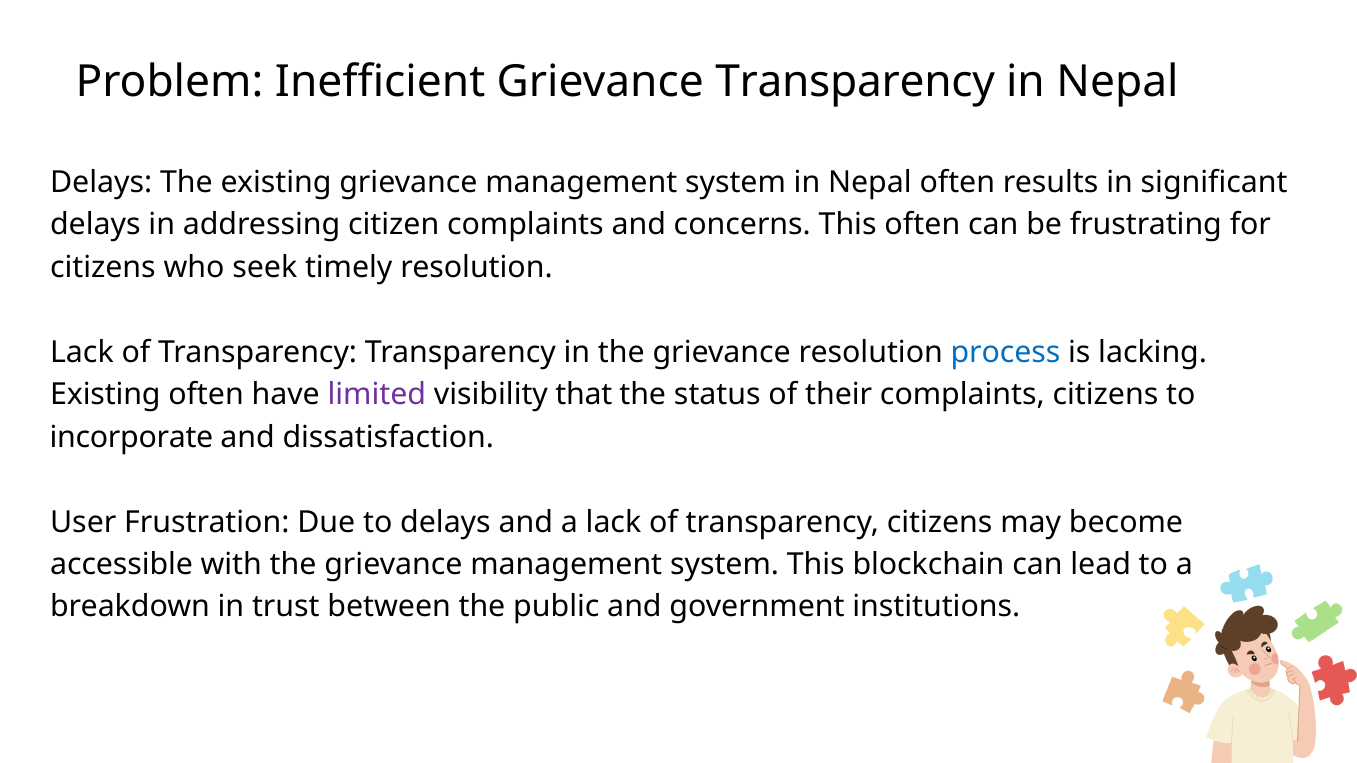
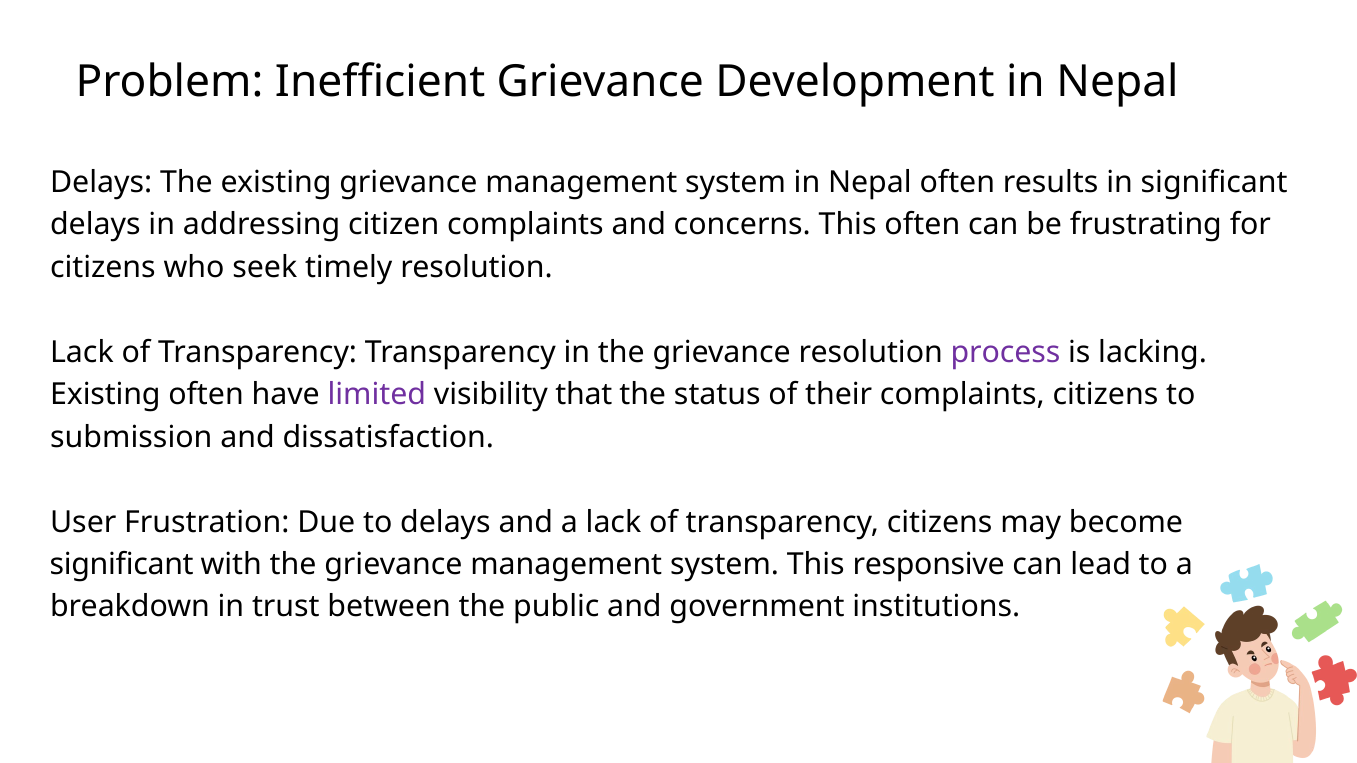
Grievance Transparency: Transparency -> Development
process colour: blue -> purple
incorporate: incorporate -> submission
accessible at (122, 565): accessible -> significant
blockchain: blockchain -> responsive
